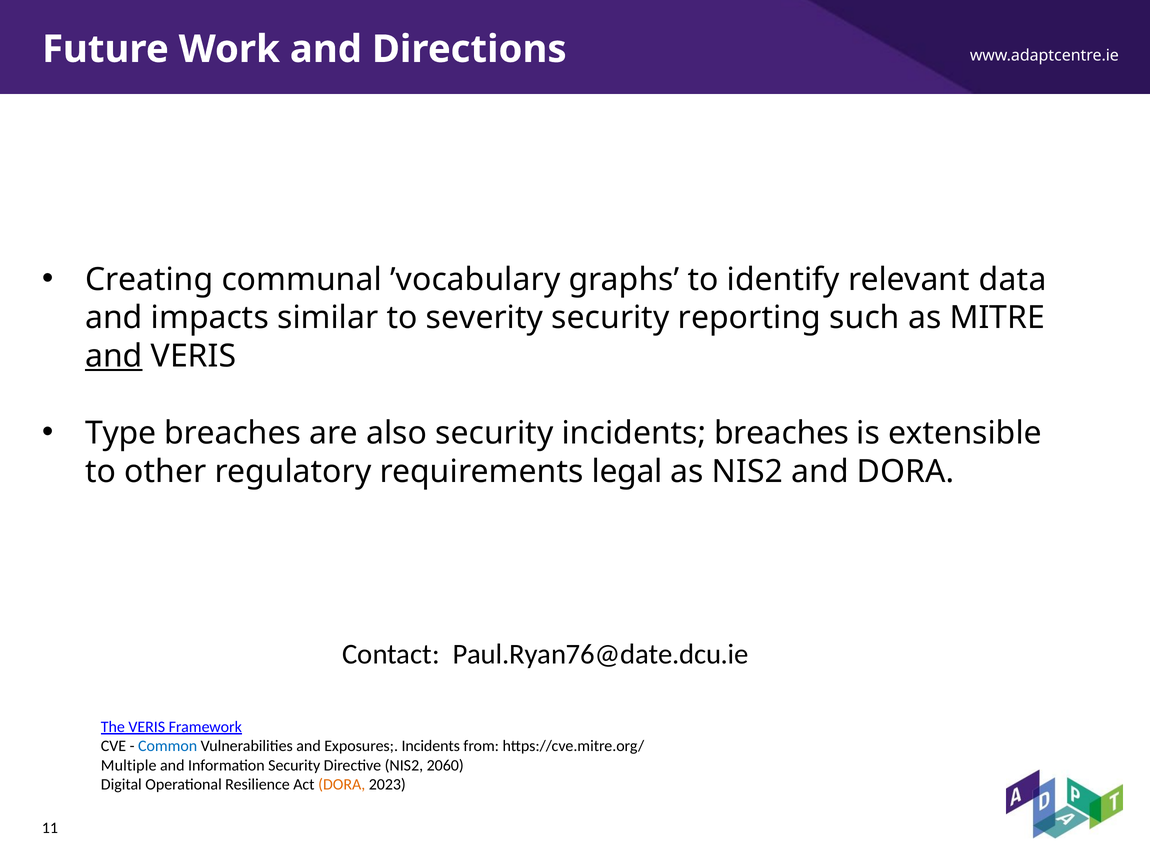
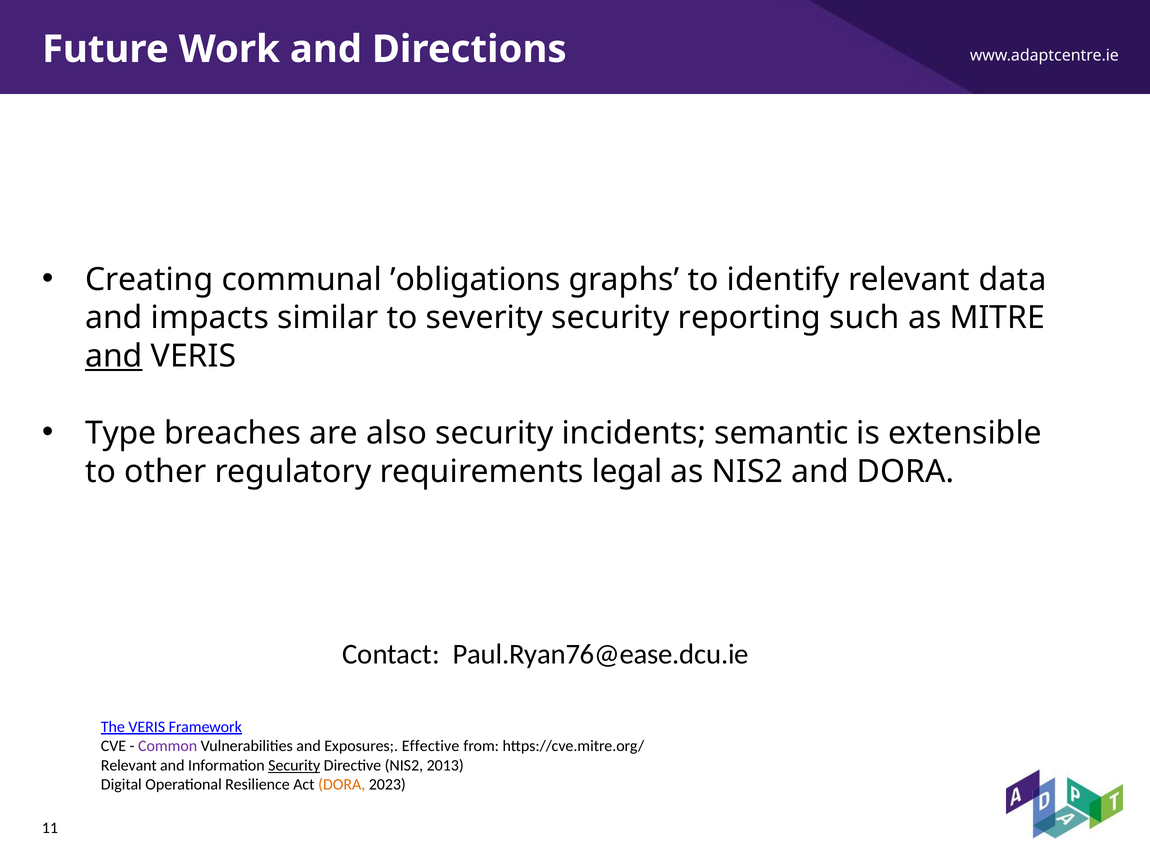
’vocabulary: ’vocabulary -> ’obligations
incidents breaches: breaches -> semantic
Paul.Ryan76@date.dcu.ie: Paul.Ryan76@date.dcu.ie -> Paul.Ryan76@ease.dcu.ie
Common colour: blue -> purple
Exposures Incidents: Incidents -> Effective
Multiple at (129, 765): Multiple -> Relevant
Security at (294, 765) underline: none -> present
2060: 2060 -> 2013
